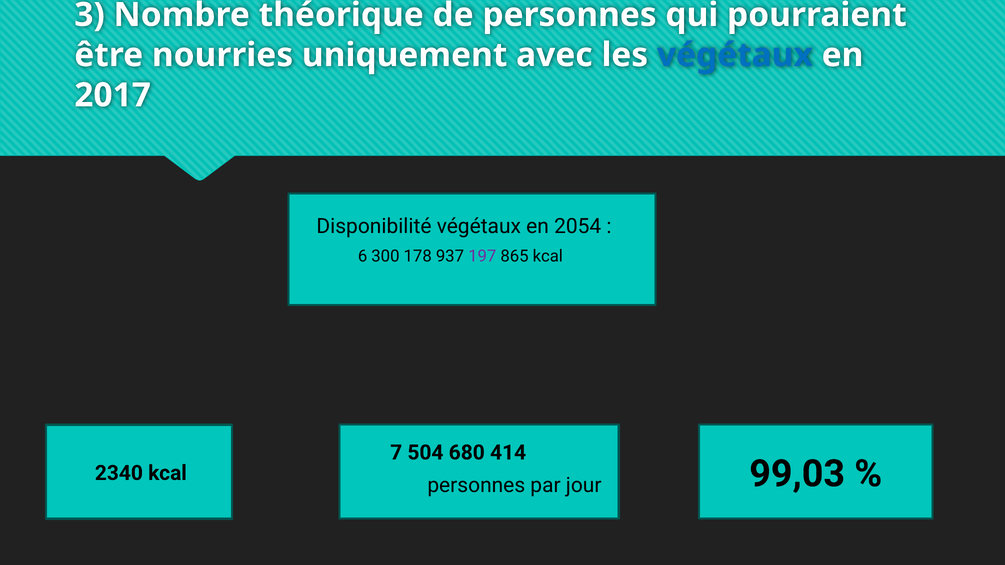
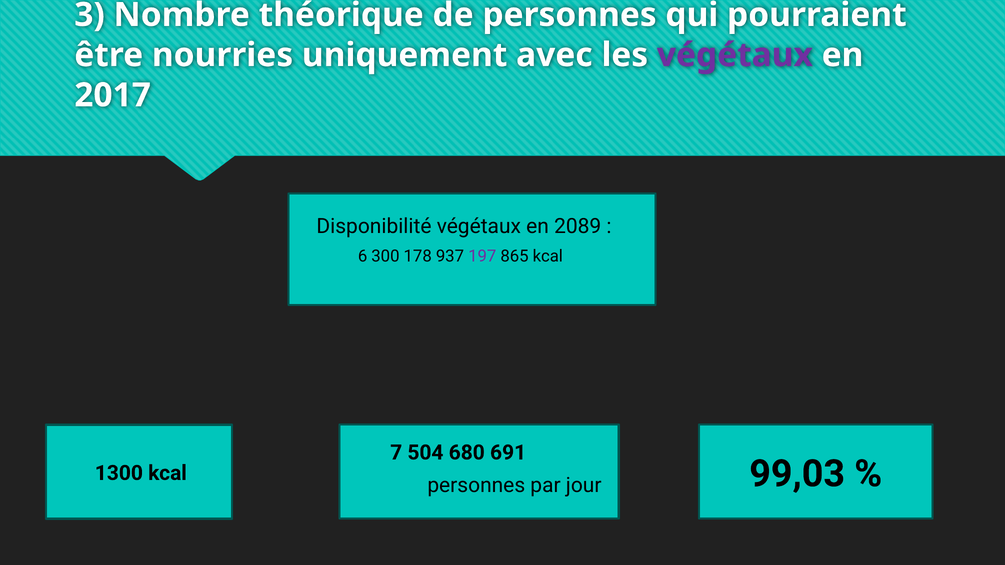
végétaux at (735, 55) colour: blue -> purple
2054: 2054 -> 2089
414: 414 -> 691
2340: 2340 -> 1300
